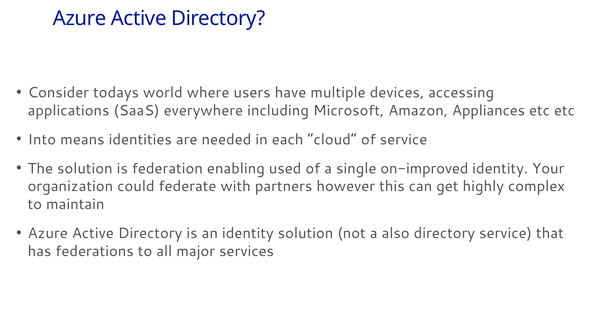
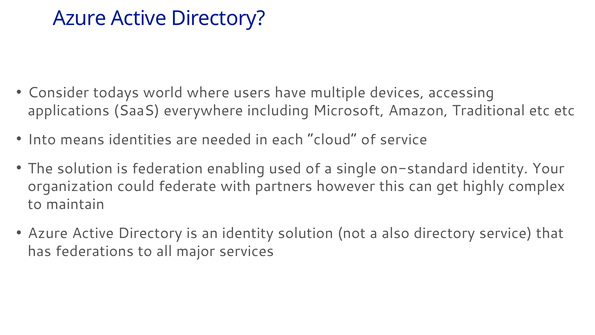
Appliances: Appliances -> Traditional
on-improved: on-improved -> on-standard
